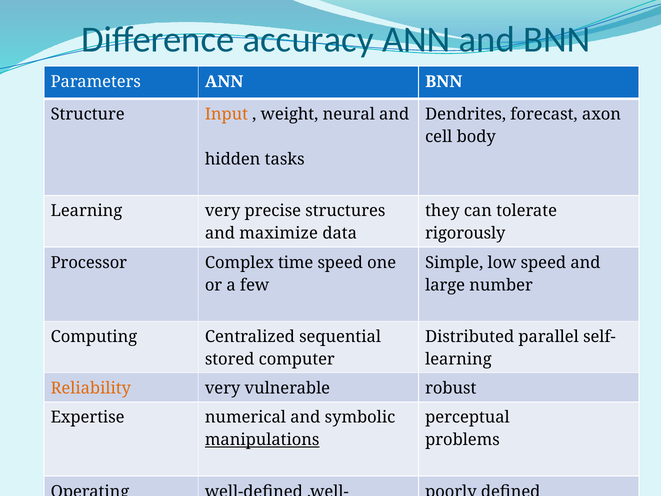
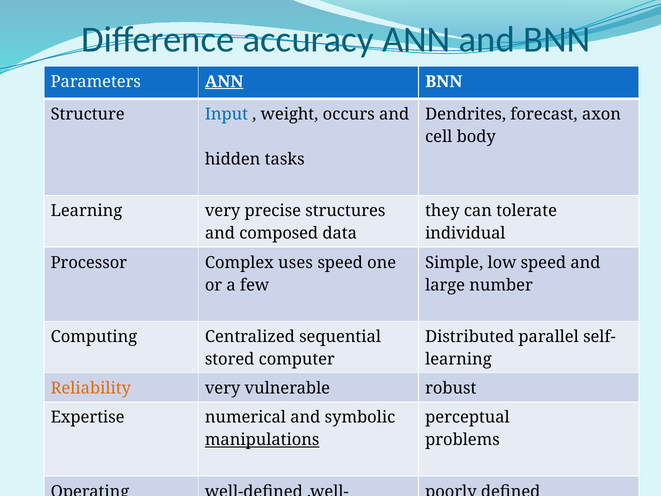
ANN at (224, 82) underline: none -> present
Input colour: orange -> blue
neural: neural -> occurs
maximize: maximize -> composed
rigorously: rigorously -> individual
time: time -> uses
